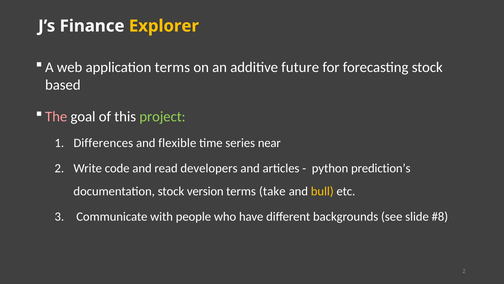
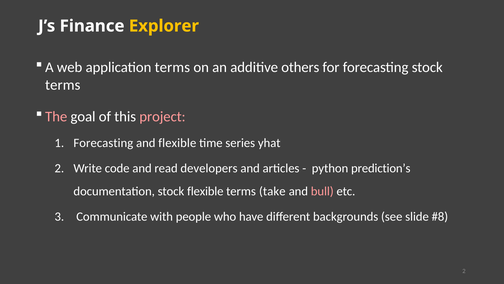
future: future -> others
based at (63, 85): based -> terms
project colour: light green -> pink
Differences at (103, 143): Differences -> Forecasting
near: near -> yhat
stock version: version -> flexible
bull colour: yellow -> pink
